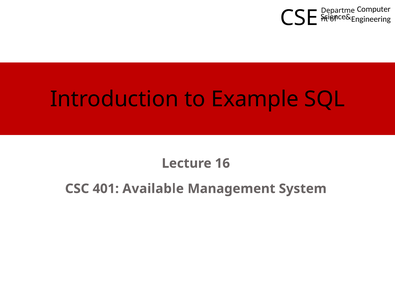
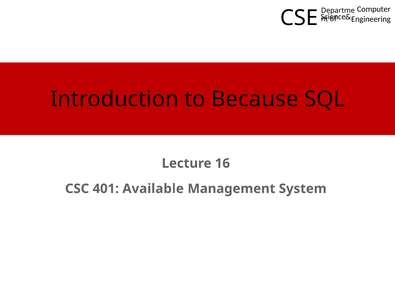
Example: Example -> Because
